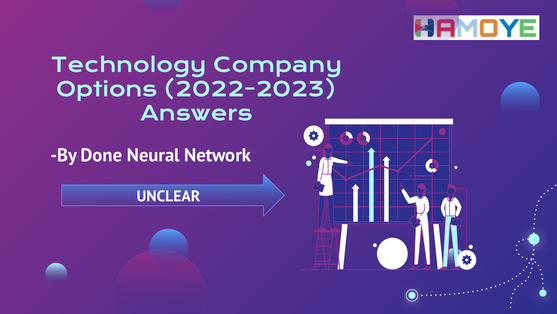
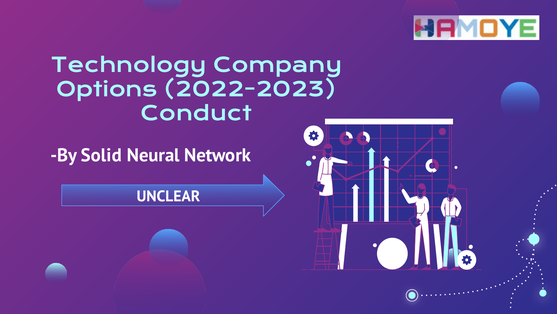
Answers: Answers -> Conduct
Done: Done -> Solid
